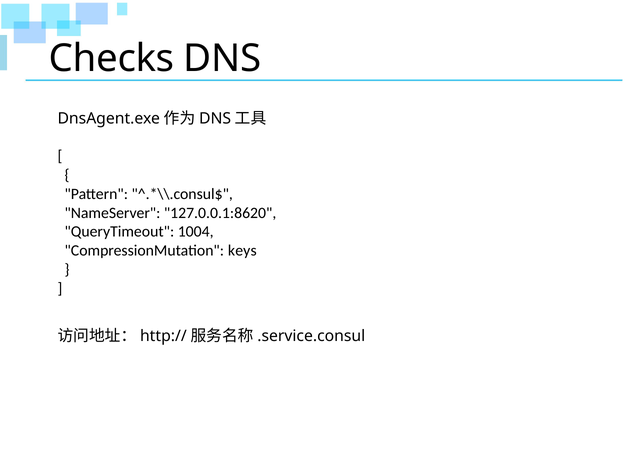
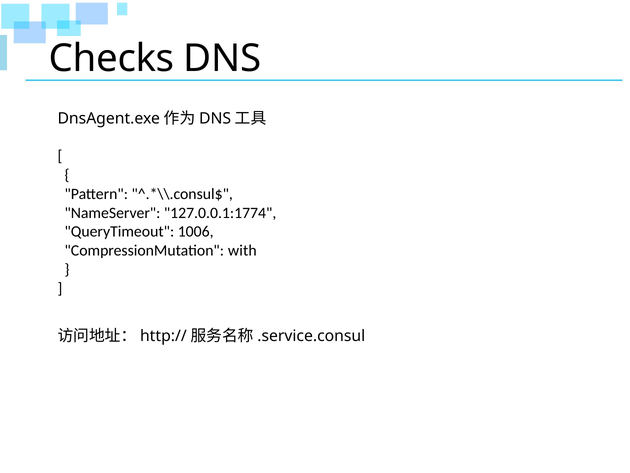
127.0.0.1:8620: 127.0.0.1:8620 -> 127.0.0.1:1774
1004: 1004 -> 1006
keys: keys -> with
